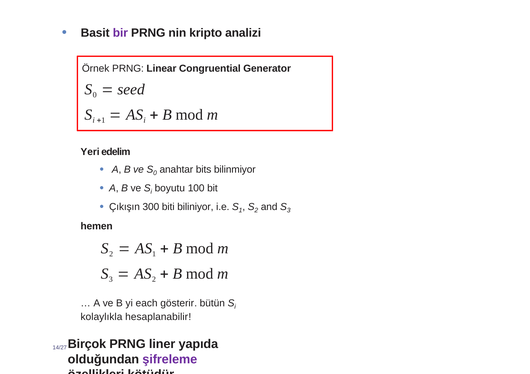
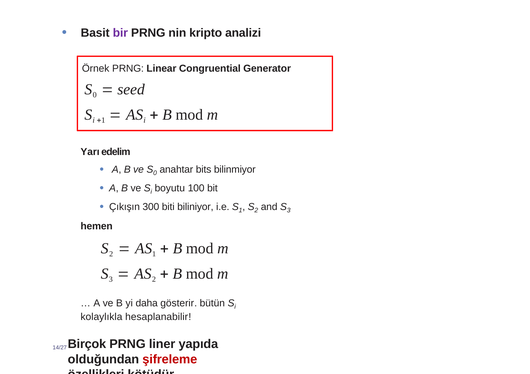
Yeri: Yeri -> Yarı
each: each -> daha
şifreleme colour: purple -> red
